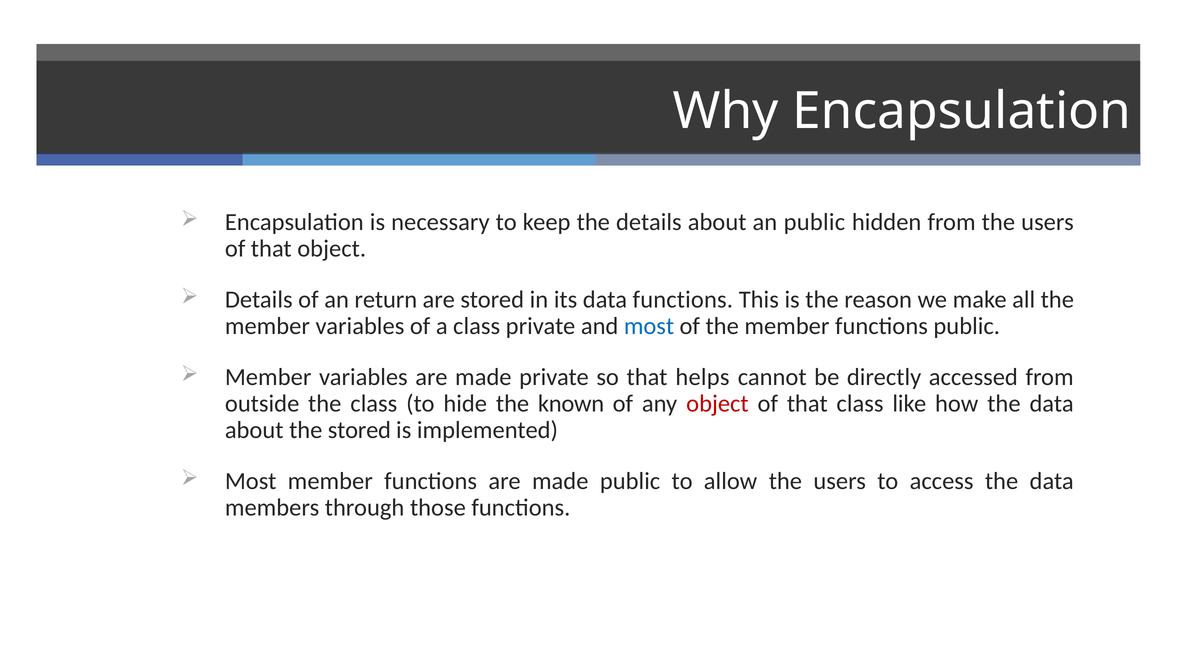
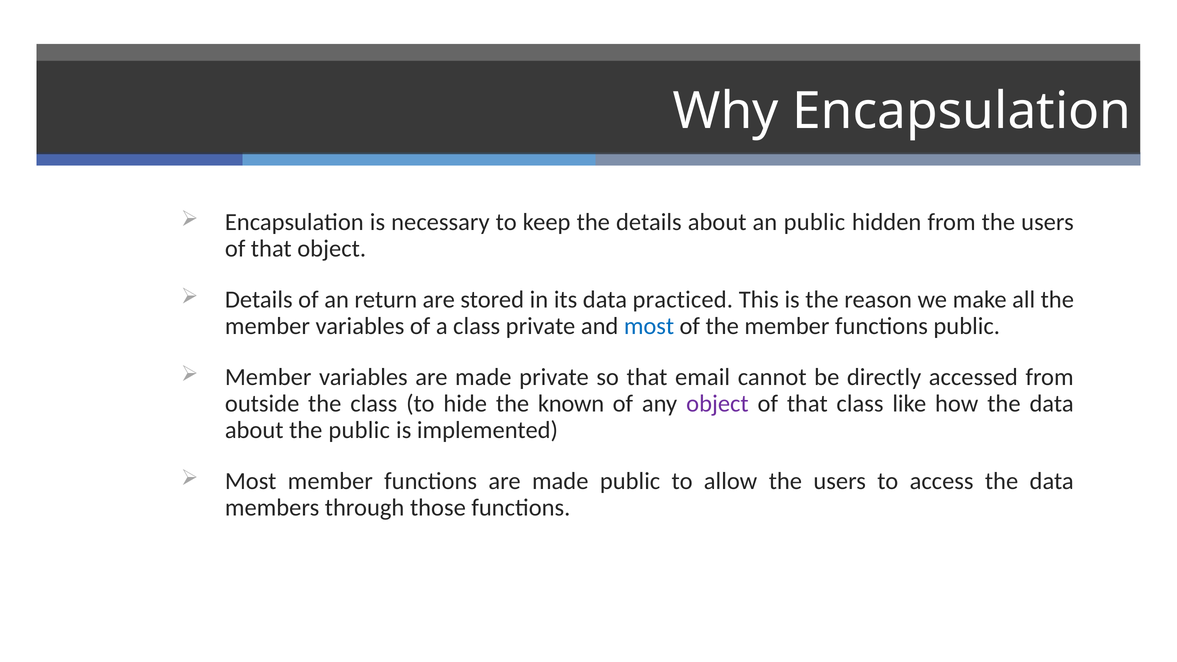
data functions: functions -> practiced
helps: helps -> email
object at (717, 404) colour: red -> purple
the stored: stored -> public
